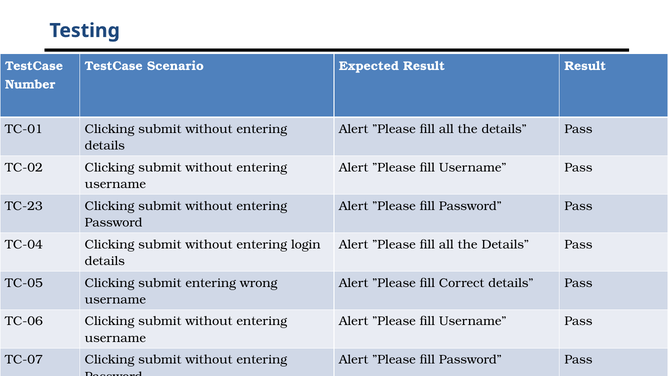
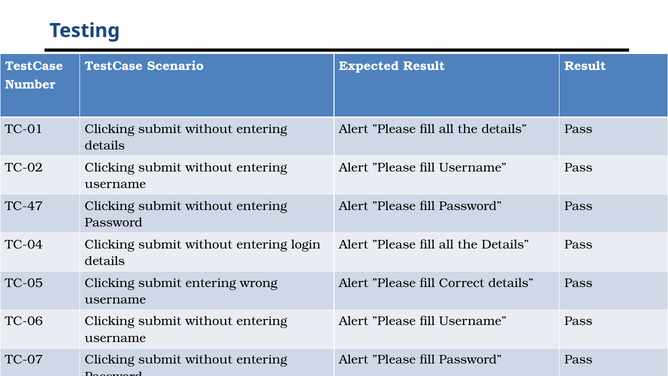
TC-23: TC-23 -> TC-47
